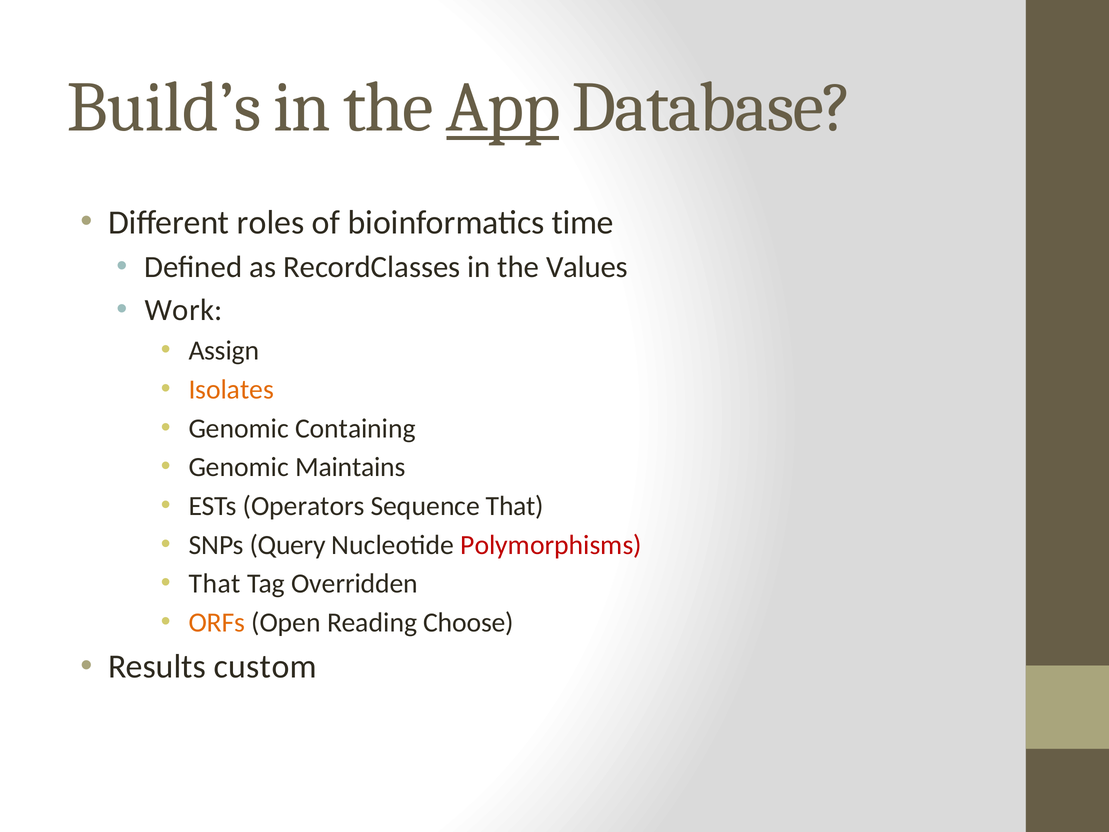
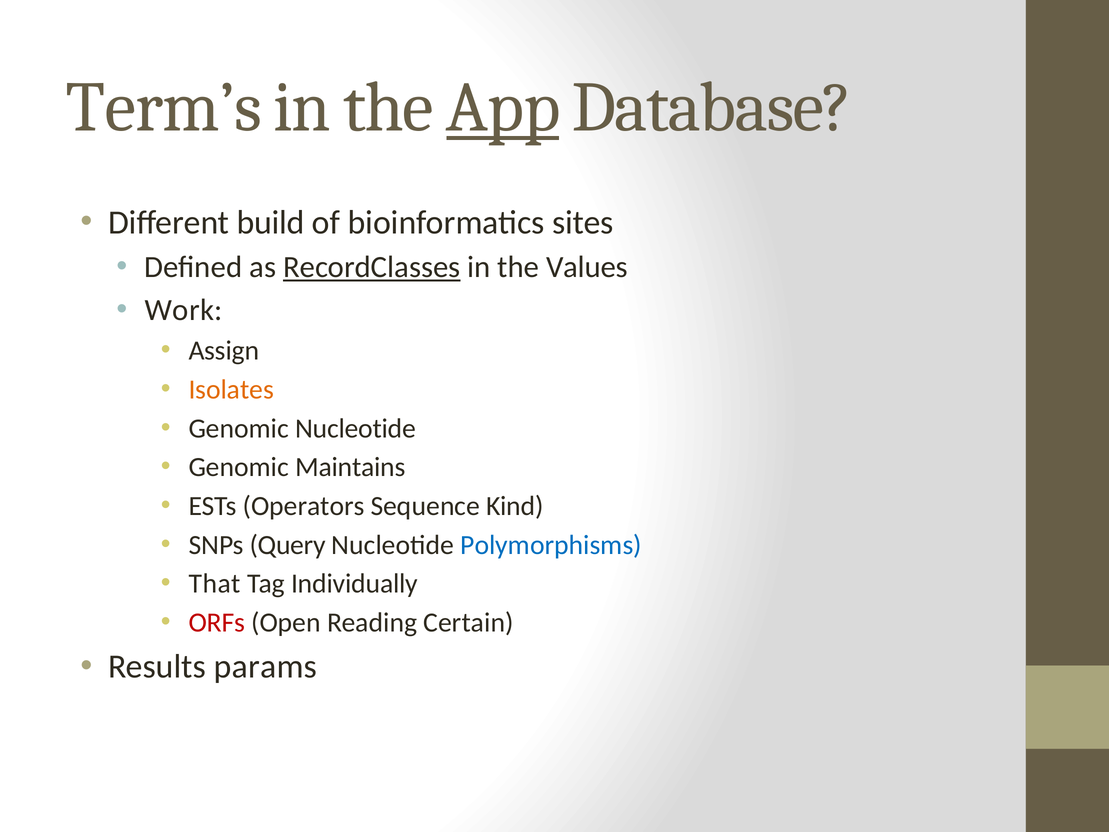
Build’s: Build’s -> Term’s
roles: roles -> build
time: time -> sites
RecordClasses underline: none -> present
Genomic Containing: Containing -> Nucleotide
Sequence That: That -> Kind
Polymorphisms colour: red -> blue
Overridden: Overridden -> Individually
ORFs colour: orange -> red
Choose: Choose -> Certain
custom: custom -> params
